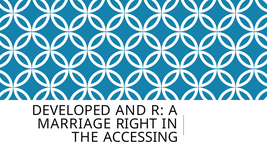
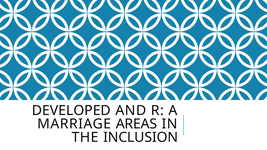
RIGHT: RIGHT -> AREAS
ACCESSING: ACCESSING -> INCLUSION
